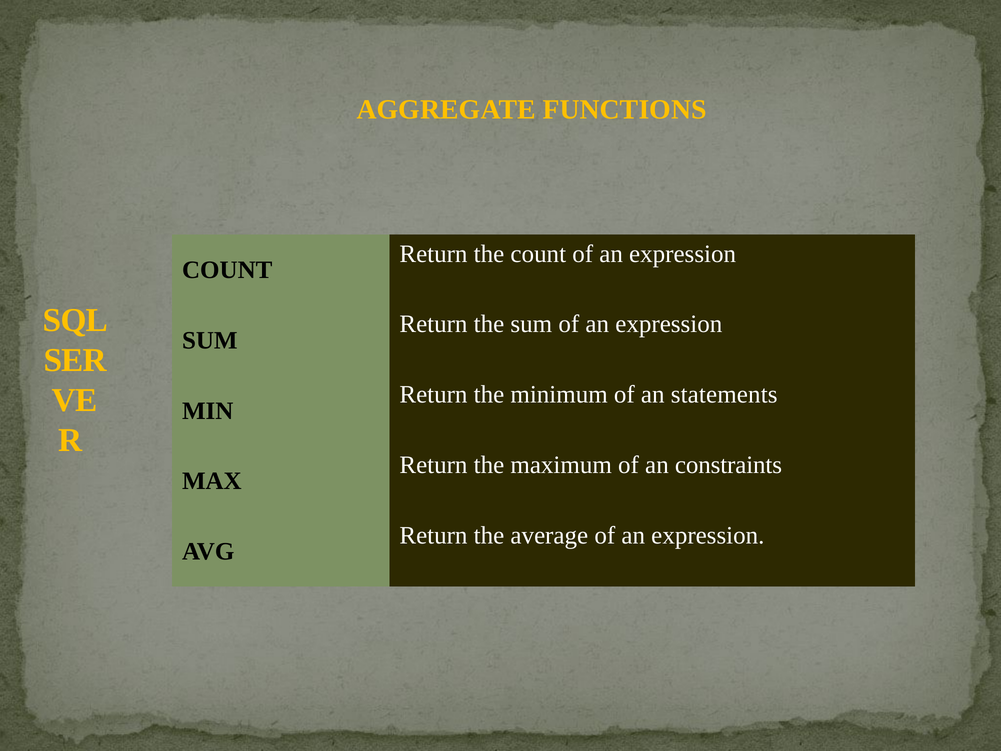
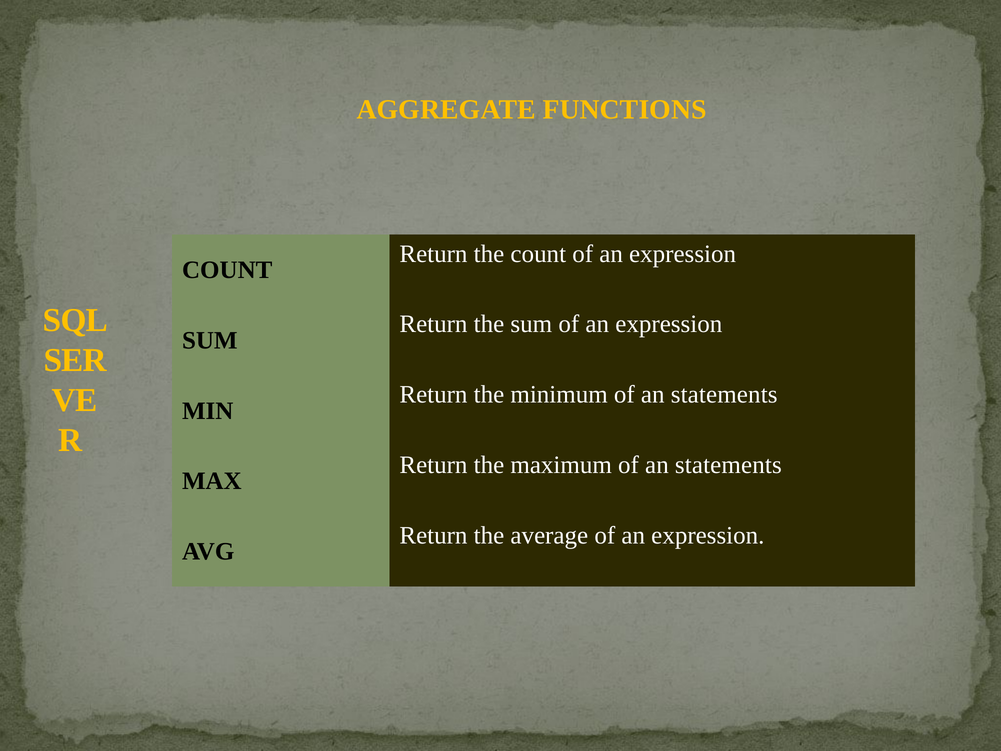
maximum of an constraints: constraints -> statements
